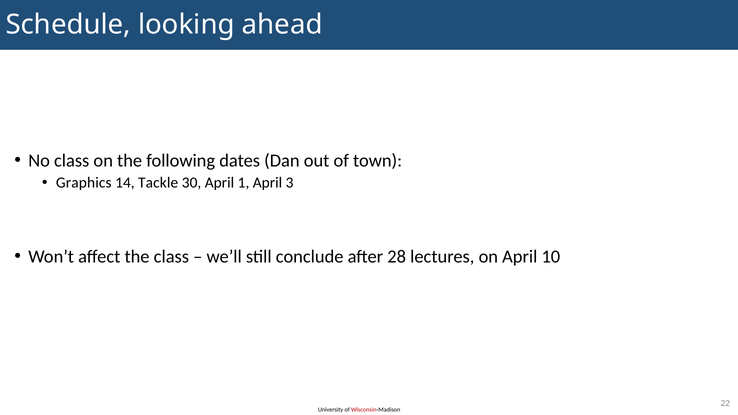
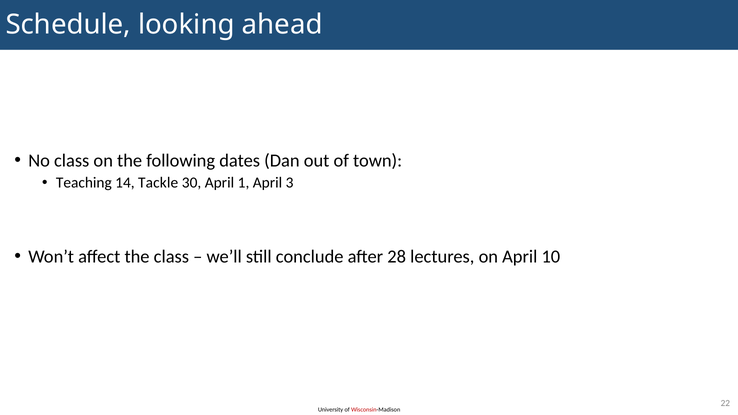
Graphics: Graphics -> Teaching
